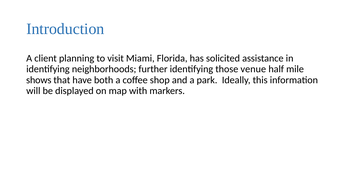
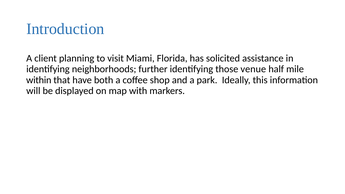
shows: shows -> within
